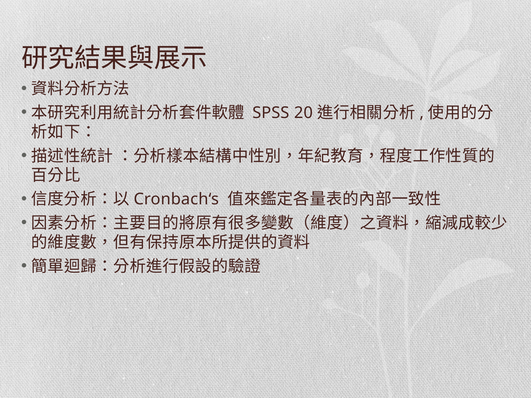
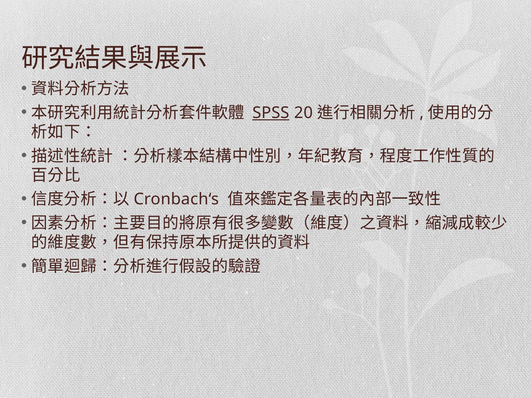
SPSS underline: none -> present
